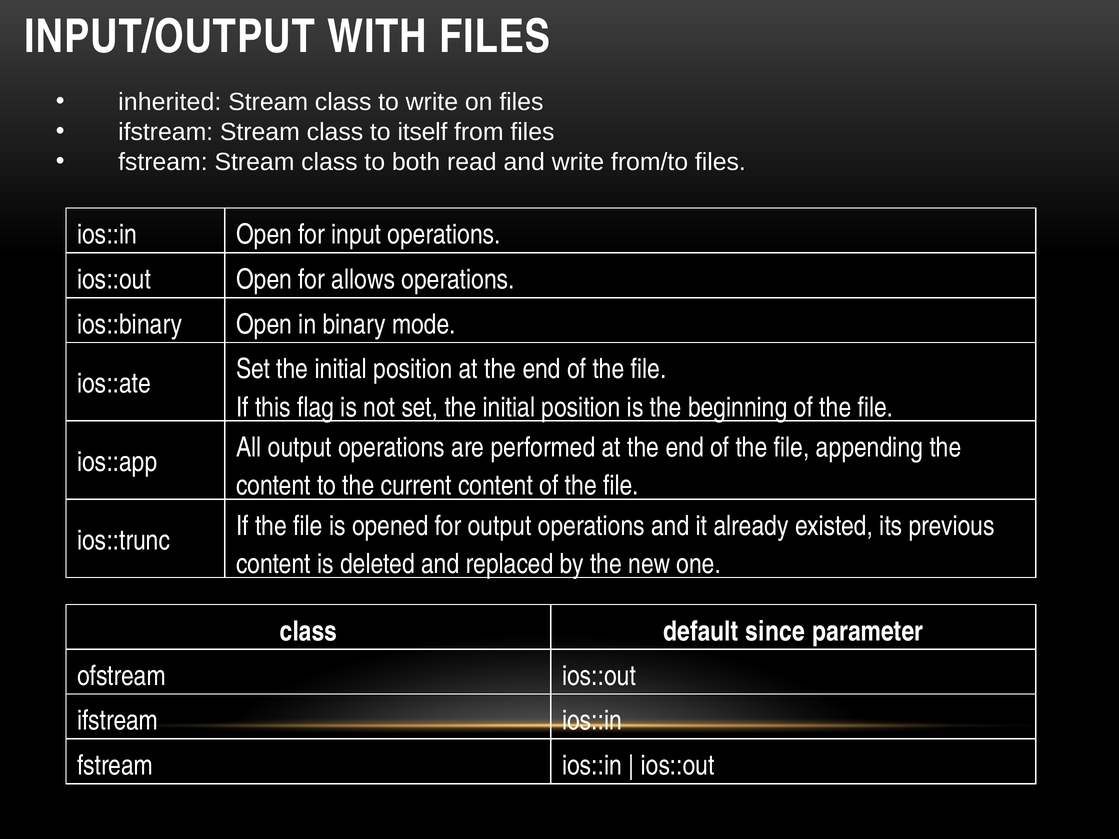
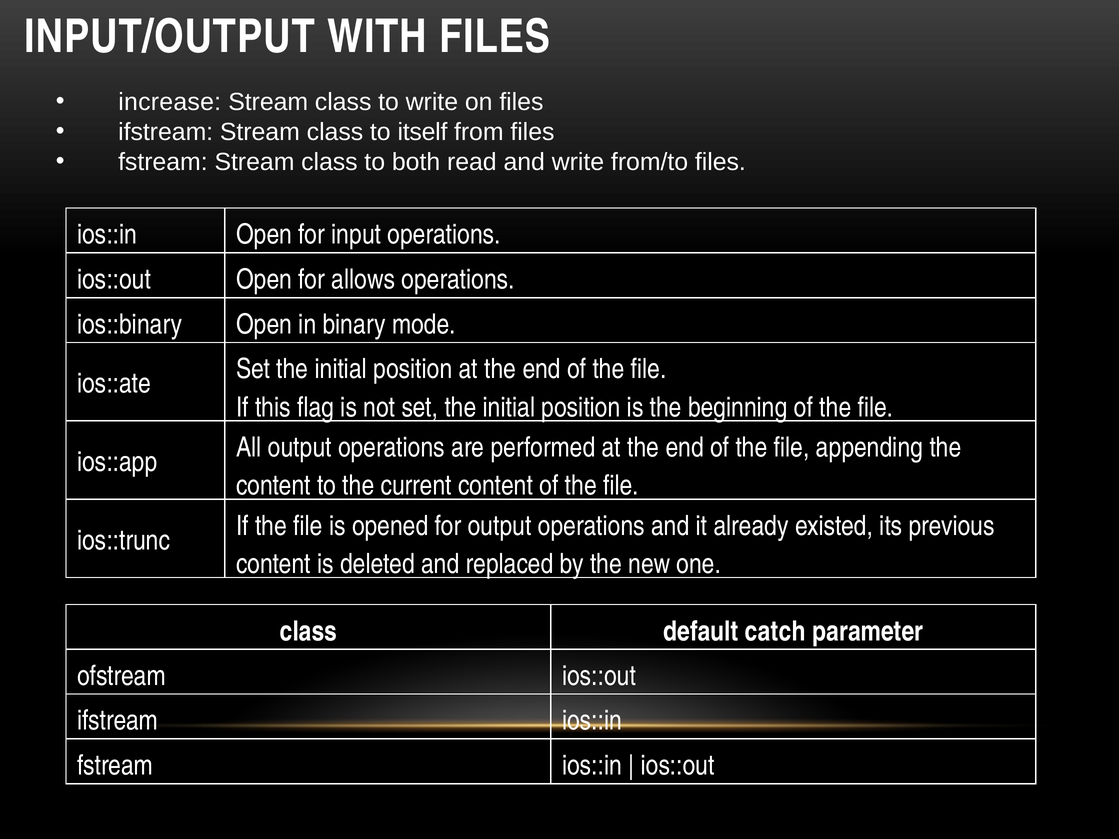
inherited: inherited -> increase
since: since -> catch
